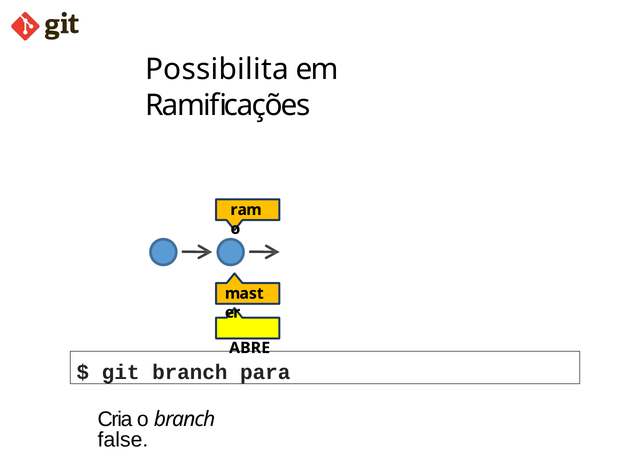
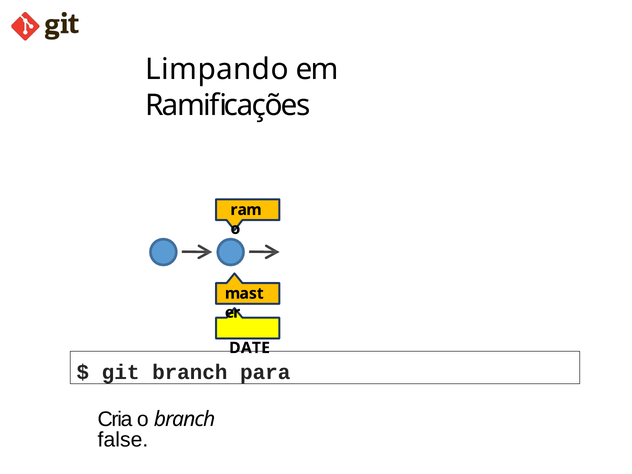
Possibilita: Possibilita -> Limpando
ABRE: ABRE -> DATE
